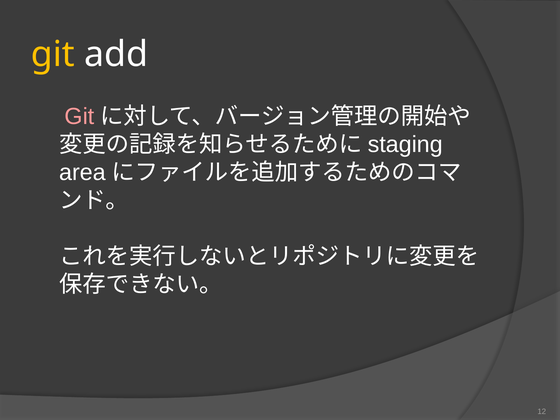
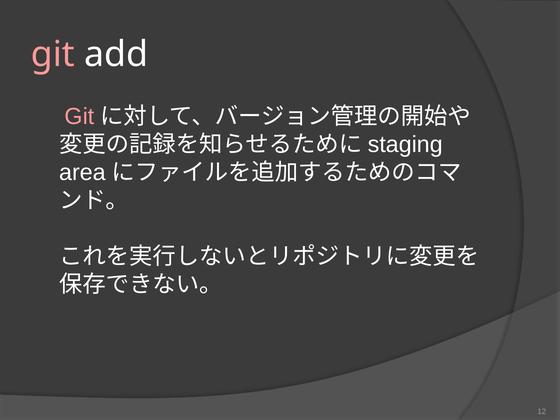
git at (53, 54) colour: yellow -> pink
